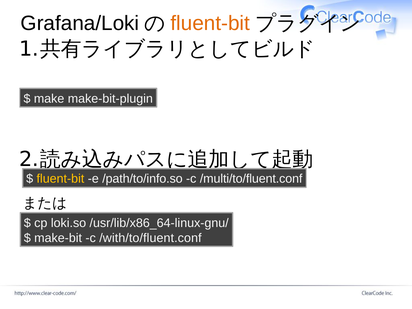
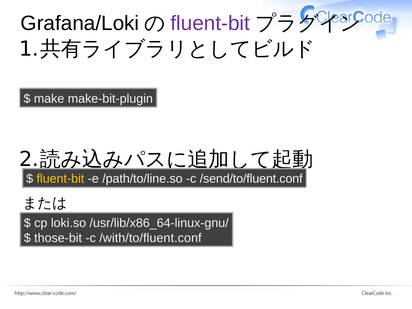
fluent-bit at (210, 23) colour: orange -> purple
/path/to/info.so: /path/to/info.so -> /path/to/line.so
/multi/to/fluent.conf: /multi/to/fluent.conf -> /send/to/fluent.conf
make-bit: make-bit -> those-bit
